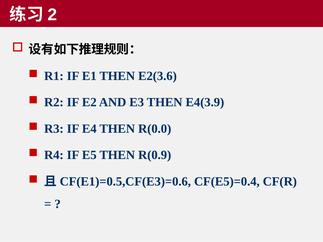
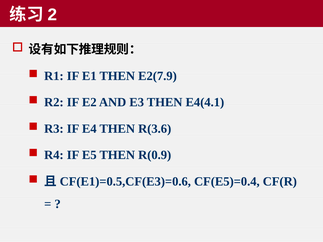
E2(3.6: E2(3.6 -> E2(7.9
E4(3.9: E4(3.9 -> E4(4.1
R(0.0: R(0.0 -> R(3.6
